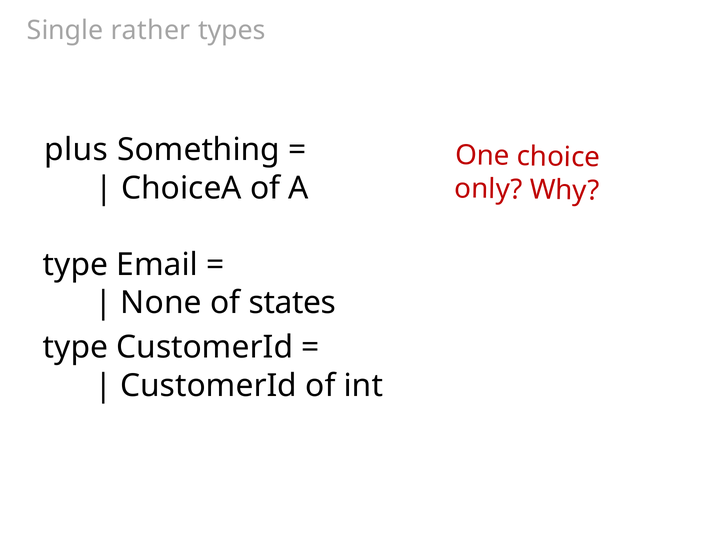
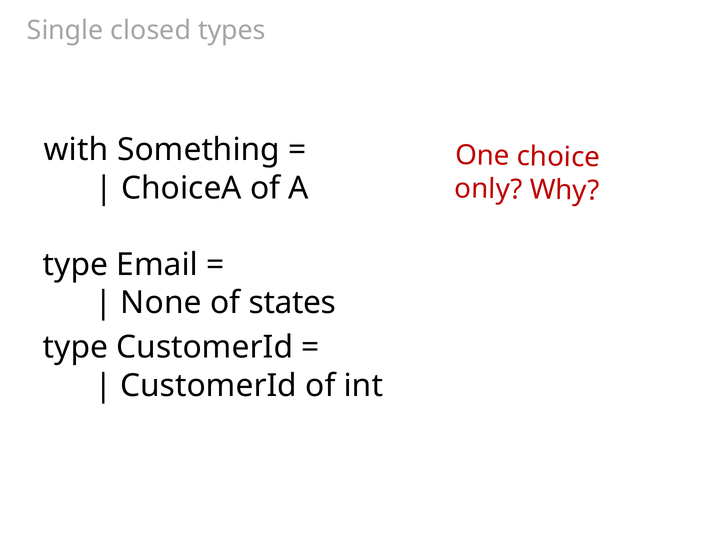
rather: rather -> closed
plus: plus -> with
